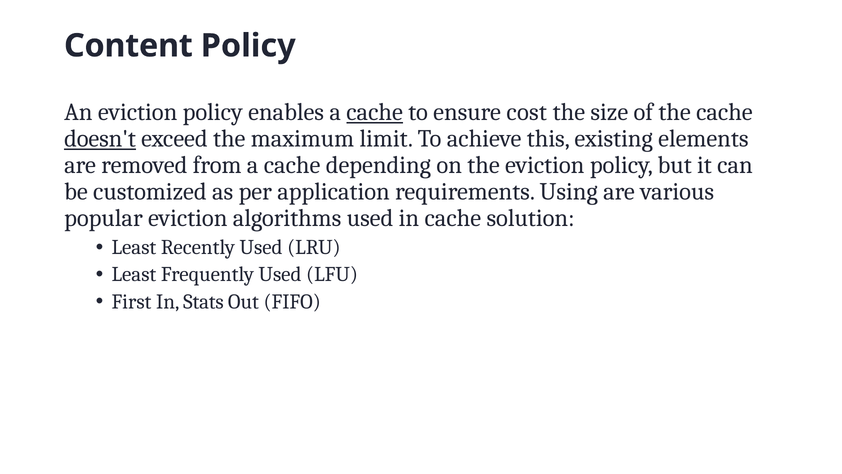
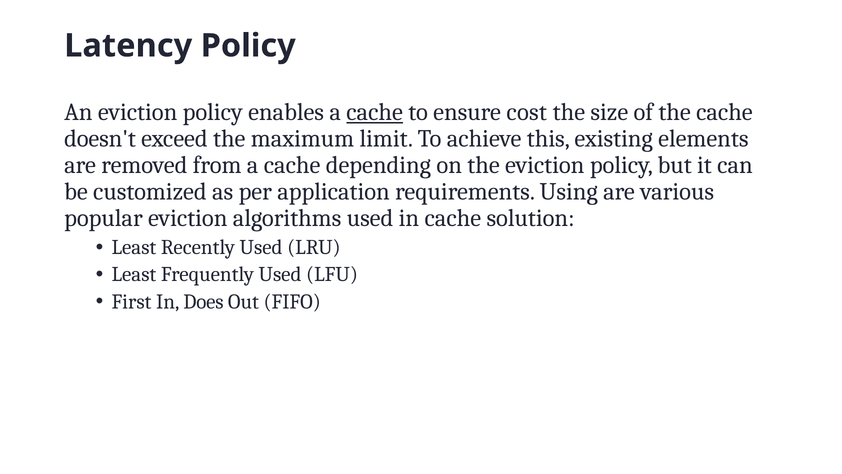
Content: Content -> Latency
doesn't underline: present -> none
Stats: Stats -> Does
